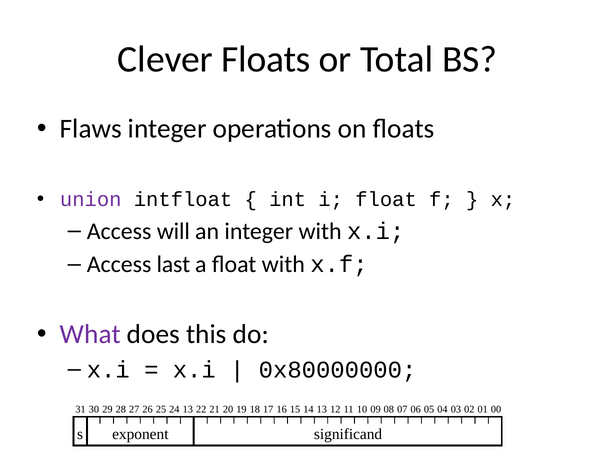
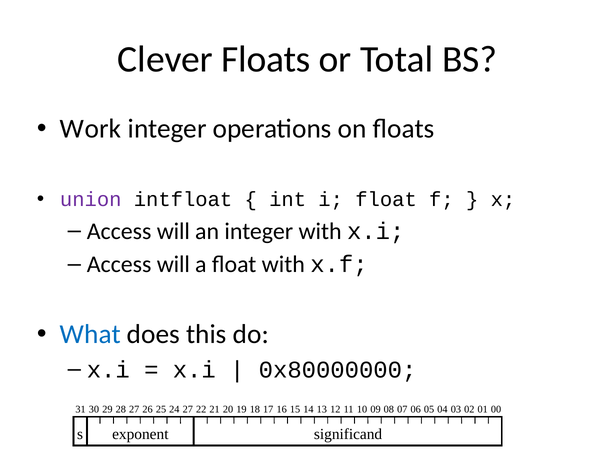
Flaws: Flaws -> Work
last at (173, 265): last -> will
What colour: purple -> blue
24 13: 13 -> 27
